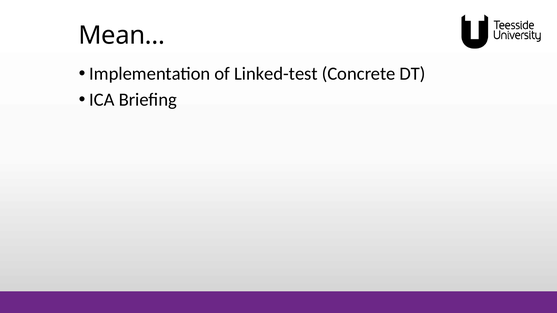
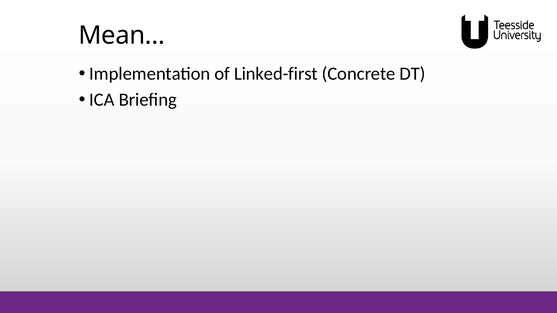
Linked-test: Linked-test -> Linked-first
